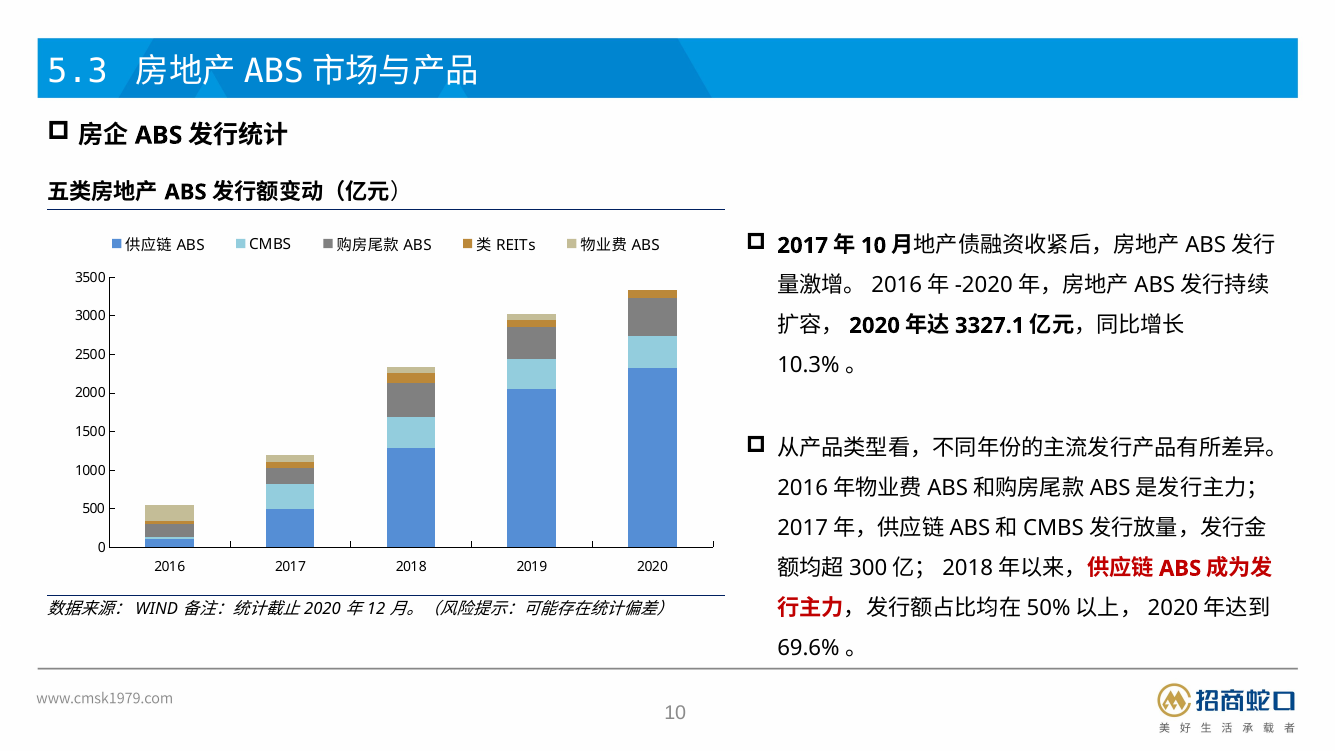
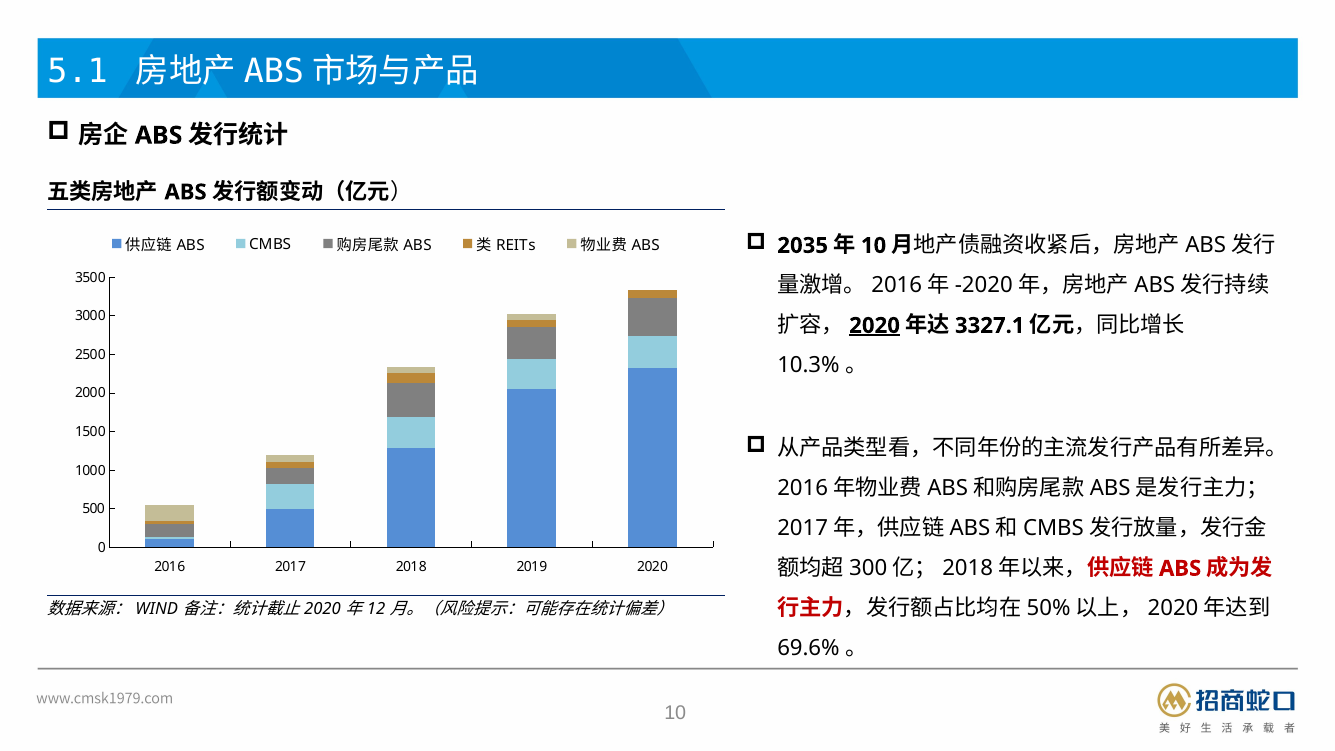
5.3: 5.3 -> 5.1
2017 at (803, 246): 2017 -> 2035
2020 at (875, 326) underline: none -> present
